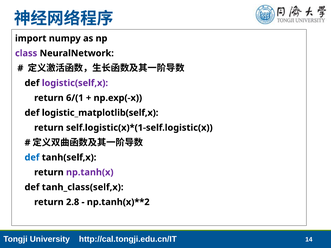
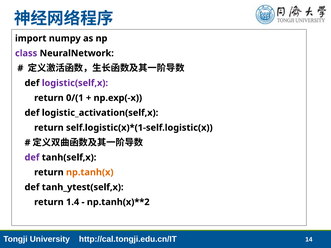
6/(1: 6/(1 -> 0/(1
logistic_matplotlib(self,x: logistic_matplotlib(self,x -> logistic_activation(self,x
def at (32, 158) colour: blue -> purple
np.tanh(x colour: purple -> orange
tanh_class(self,x: tanh_class(self,x -> tanh_ytest(self,x
2.8: 2.8 -> 1.4
